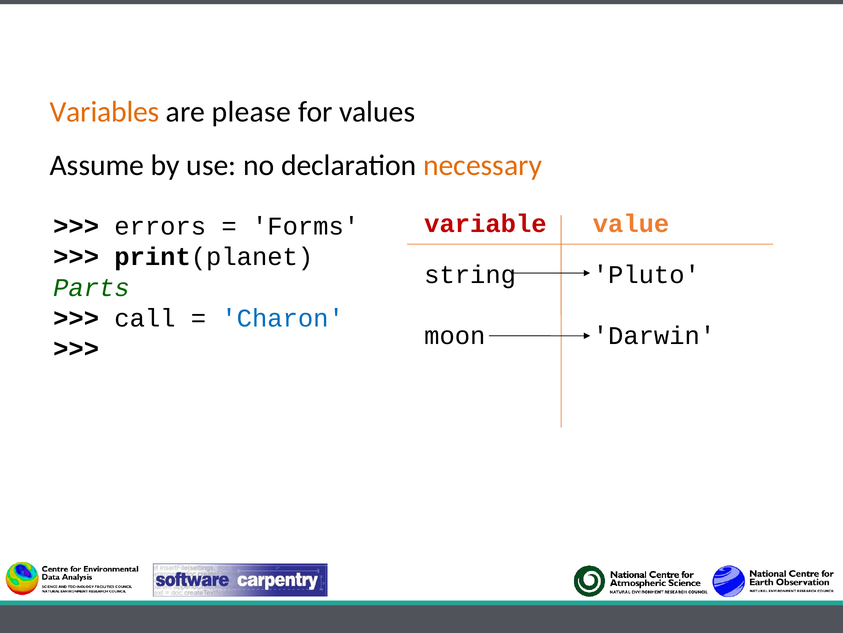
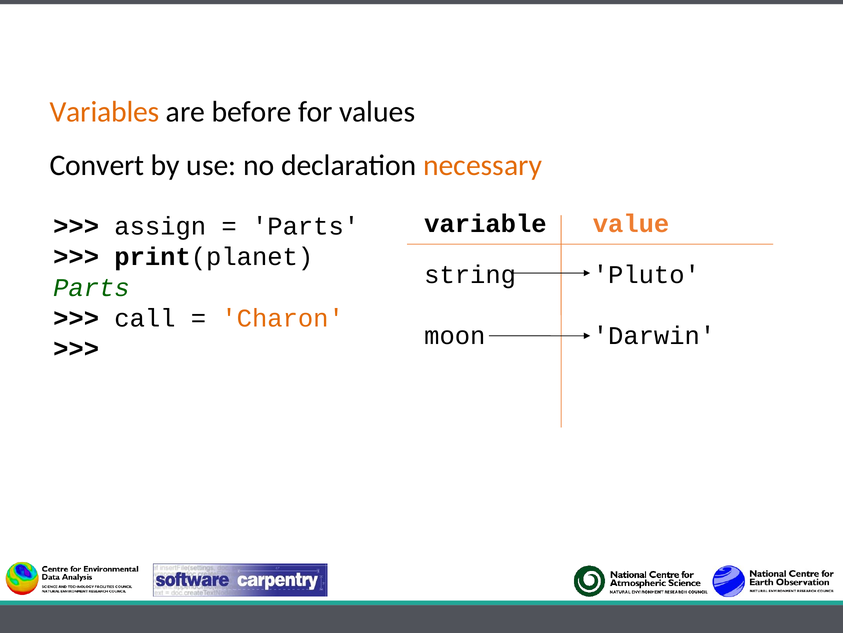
please: please -> before
Assume: Assume -> Convert
variable colour: red -> black
errors: errors -> assign
Forms at (306, 226): Forms -> Parts
Charon colour: blue -> orange
